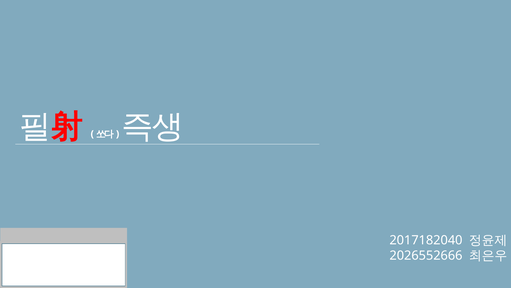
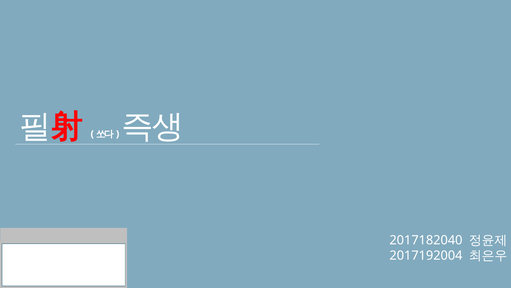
2026552666: 2026552666 -> 2017192004
